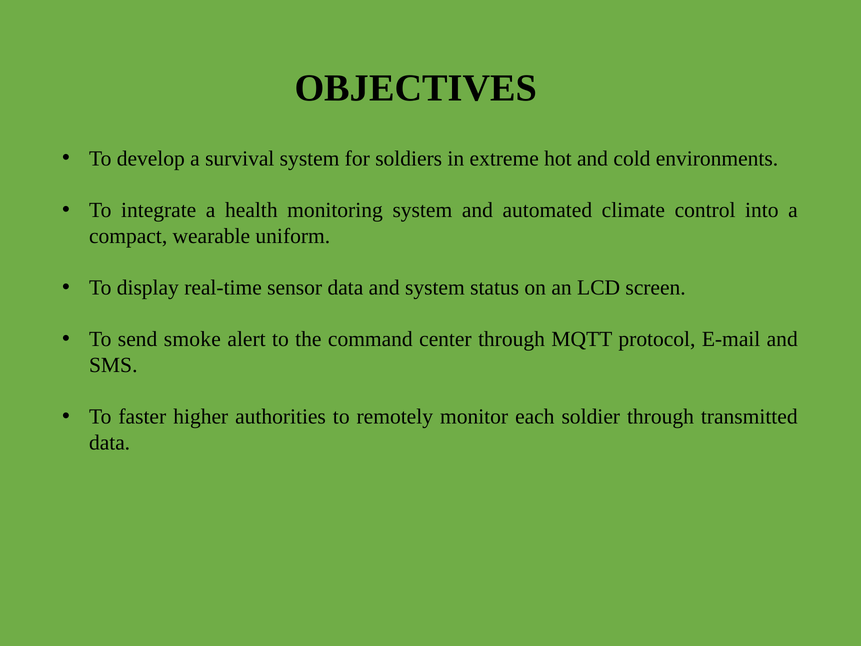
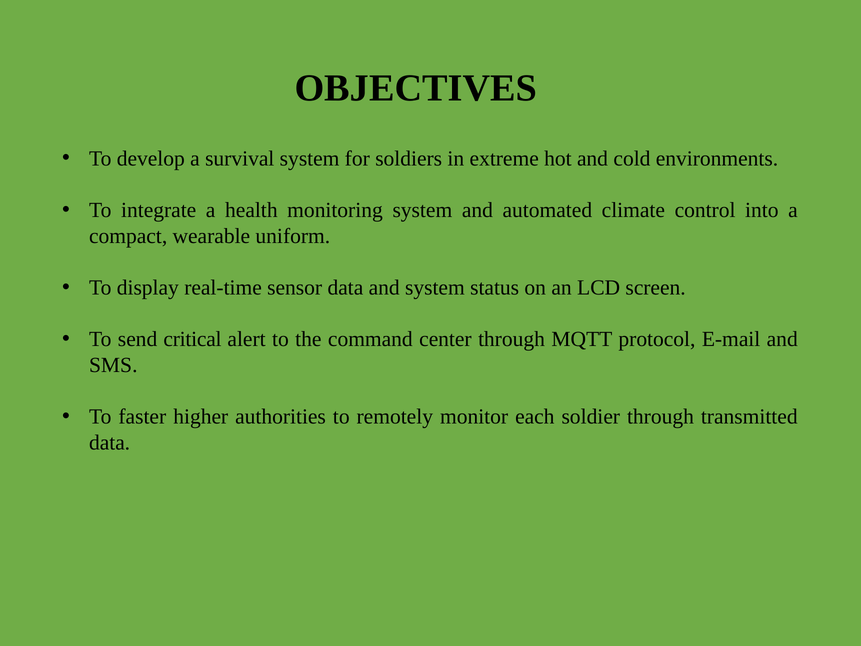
smoke: smoke -> critical
